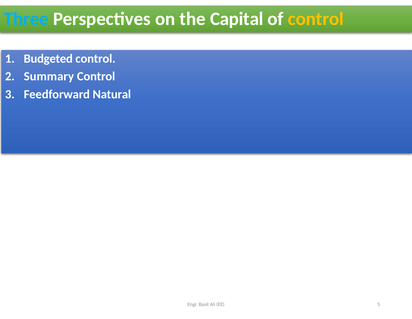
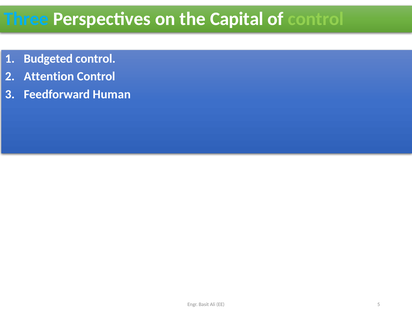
control at (316, 19) colour: yellow -> light green
Summary: Summary -> Attention
Natural: Natural -> Human
